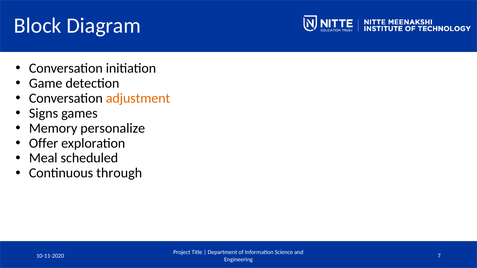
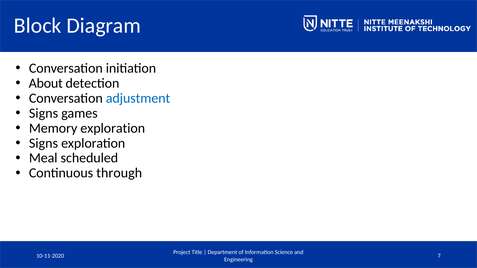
Game: Game -> About
adjustment colour: orange -> blue
Memory personalize: personalize -> exploration
Offer at (44, 143): Offer -> Signs
